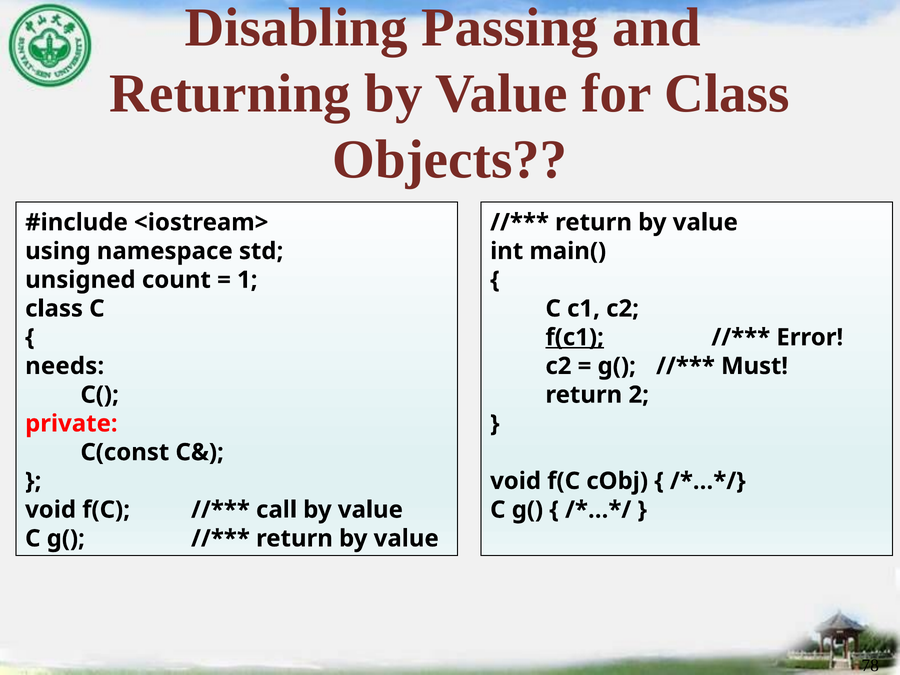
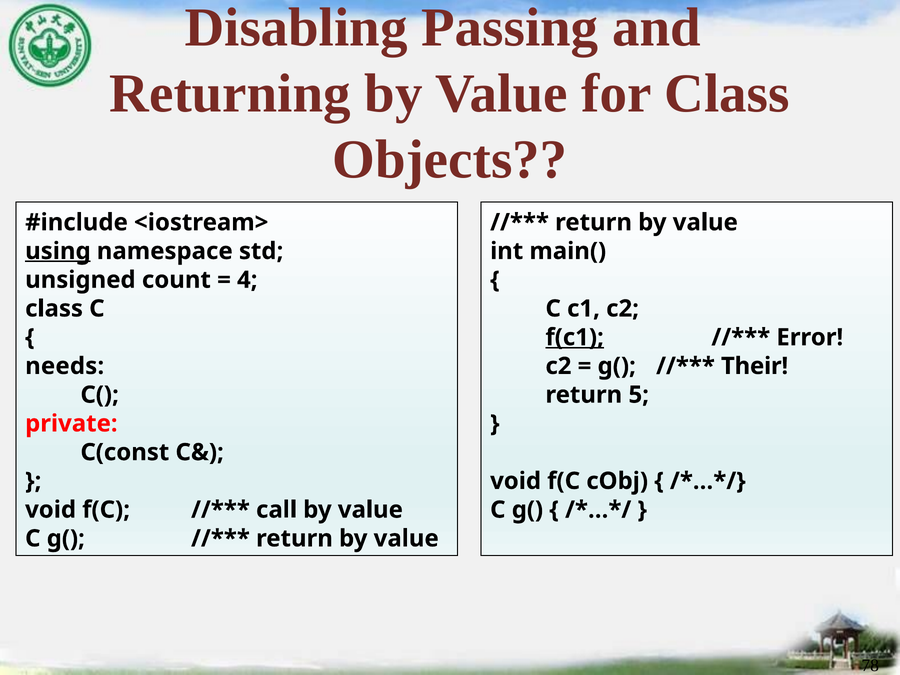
using underline: none -> present
1: 1 -> 4
Must: Must -> Their
2: 2 -> 5
